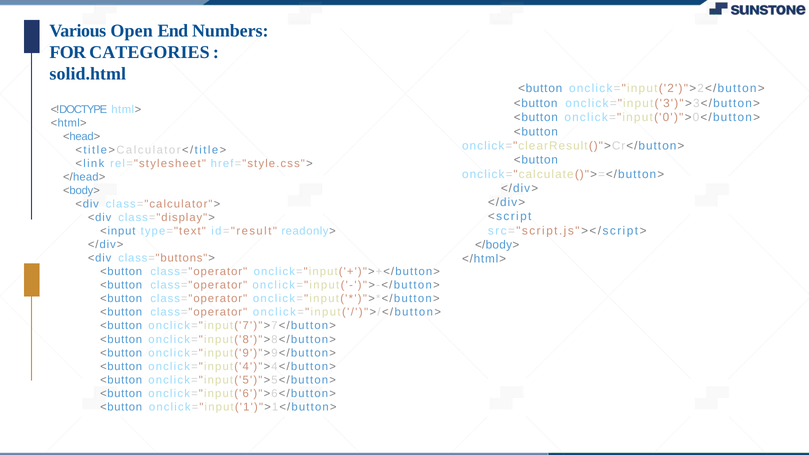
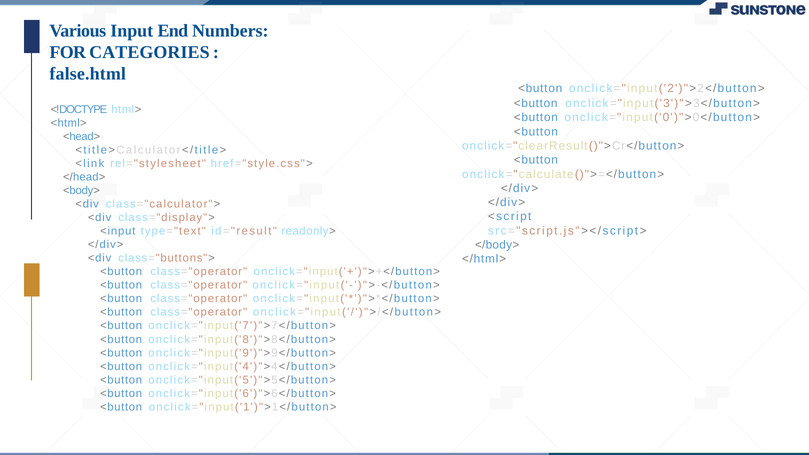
Open: Open -> Input
solid.html: solid.html -> false.html
